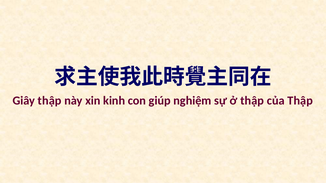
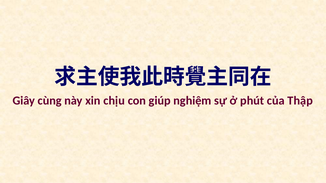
Giây thập: thập -> cùng
kinh: kinh -> chịu
ở thập: thập -> phút
